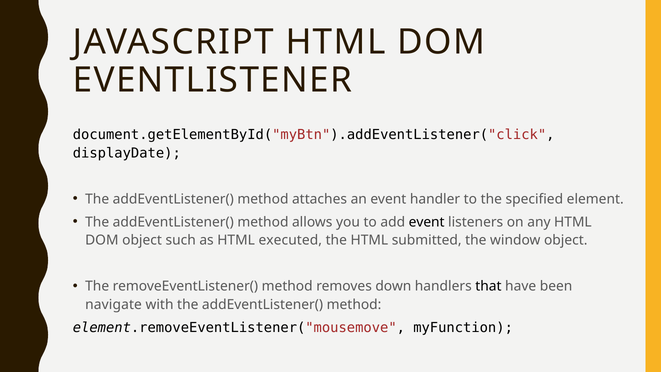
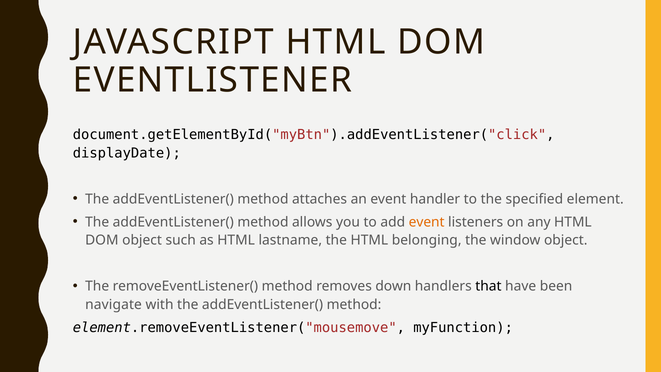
event at (427, 222) colour: black -> orange
executed: executed -> lastname
submitted: submitted -> belonging
